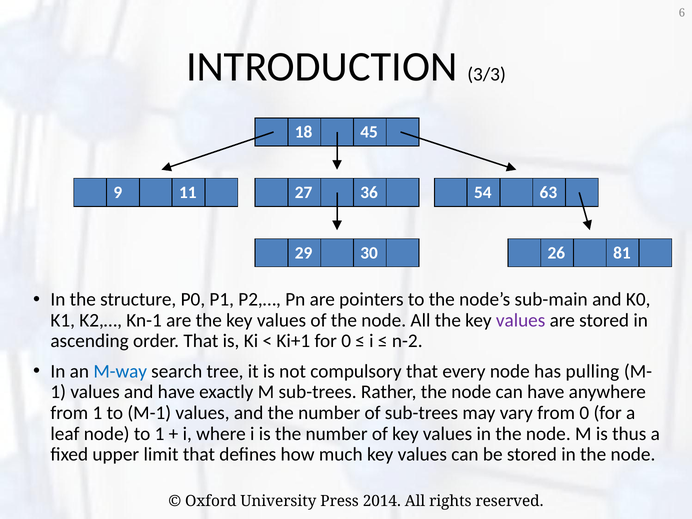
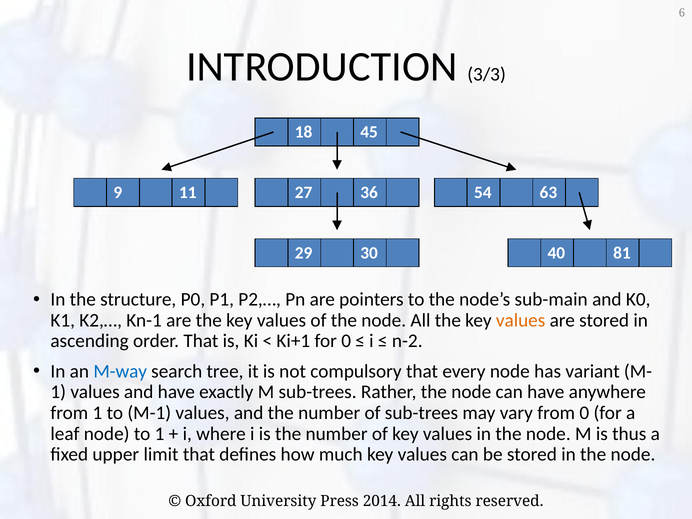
26: 26 -> 40
values at (521, 320) colour: purple -> orange
pulling: pulling -> variant
